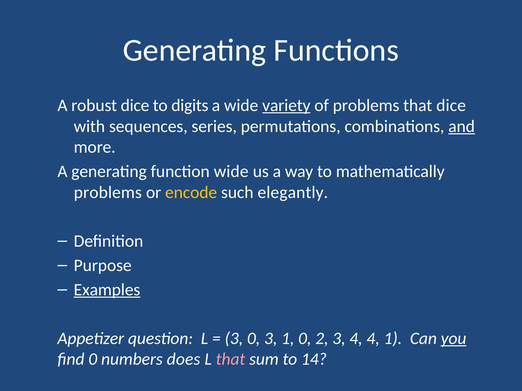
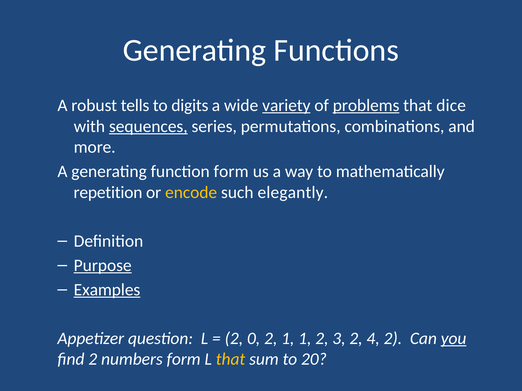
robust dice: dice -> tells
problems at (366, 106) underline: none -> present
sequences underline: none -> present
and underline: present -> none
function wide: wide -> form
problems at (108, 193): problems -> repetition
Purpose underline: none -> present
3 at (234, 339): 3 -> 2
0 3: 3 -> 2
1 0: 0 -> 1
3 4: 4 -> 2
4 1: 1 -> 2
find 0: 0 -> 2
numbers does: does -> form
that at (231, 360) colour: pink -> yellow
14: 14 -> 20
